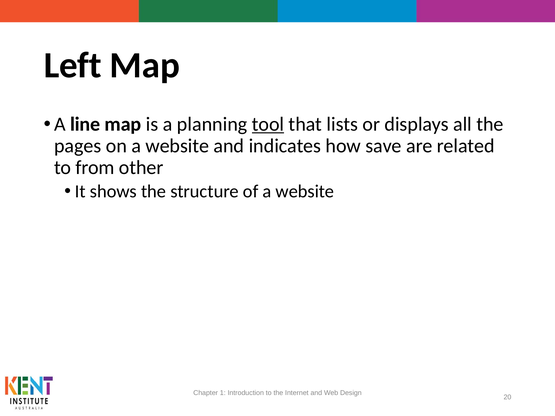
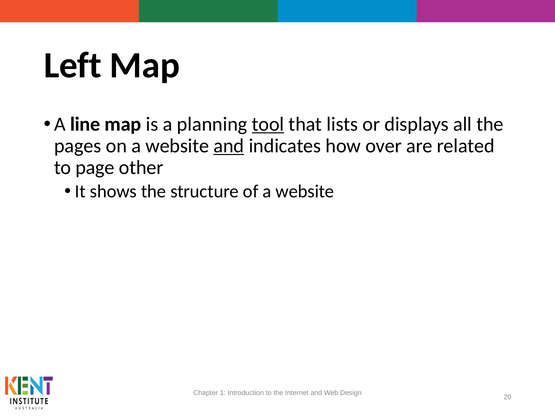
and at (229, 146) underline: none -> present
save: save -> over
from: from -> page
